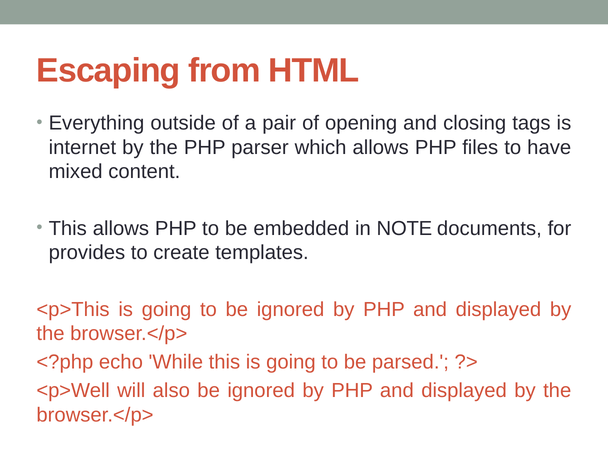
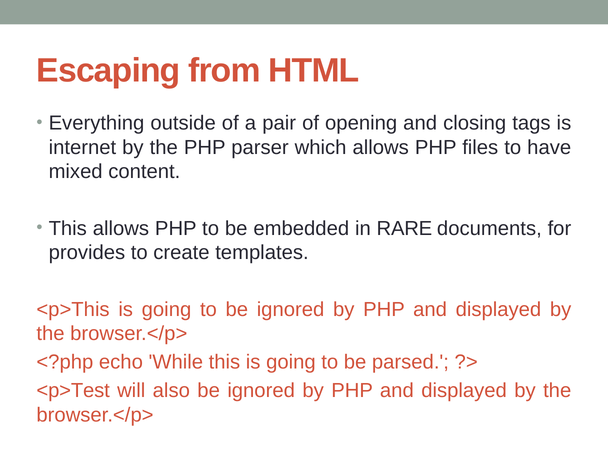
NOTE: NOTE -> RARE
<p>Well: <p>Well -> <p>Test
